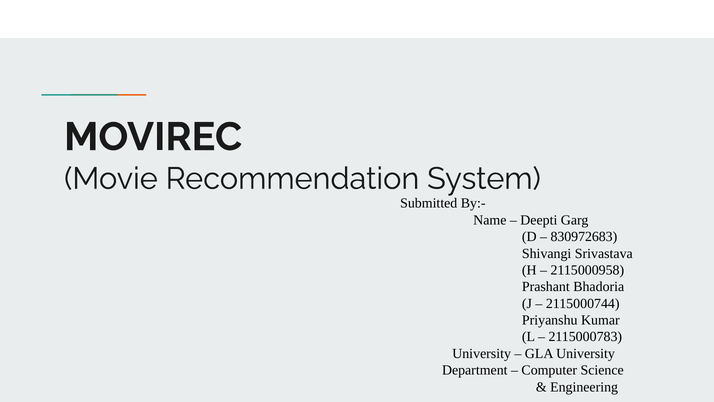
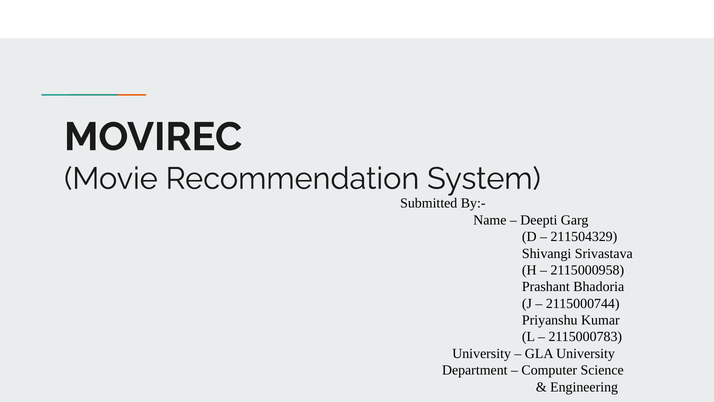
830972683: 830972683 -> 211504329
